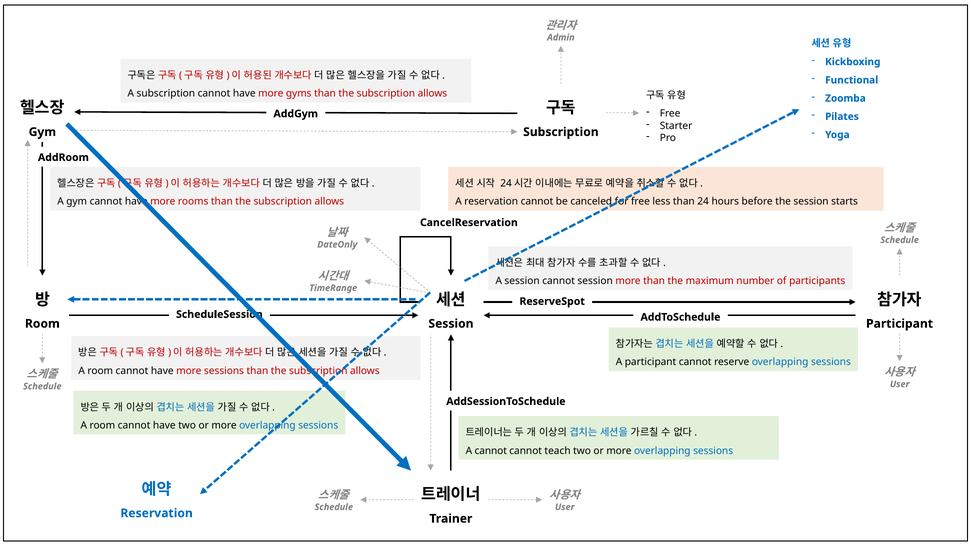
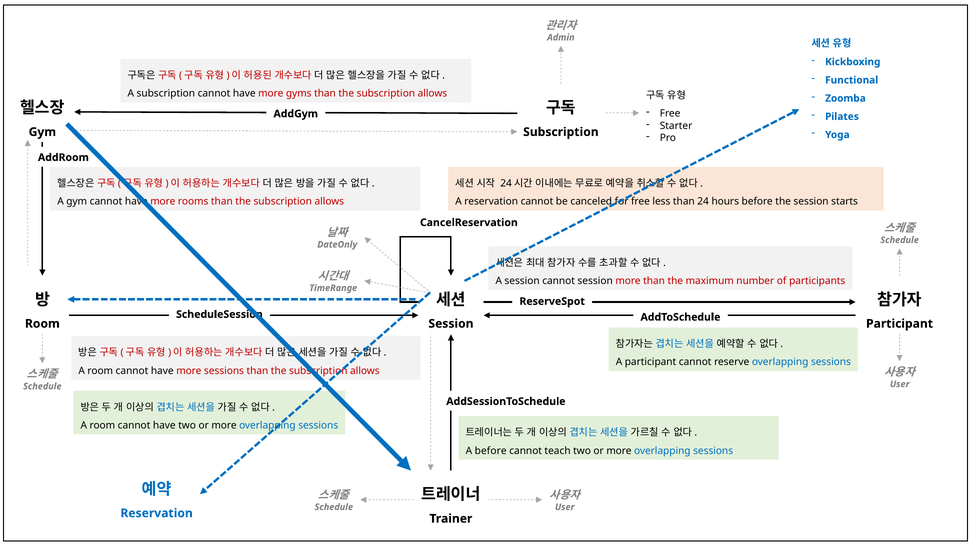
A cannot: cannot -> before
